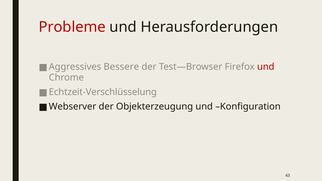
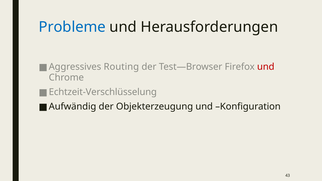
Probleme colour: red -> blue
Bessere: Bessere -> Routing
Webserver: Webserver -> Aufwändig
